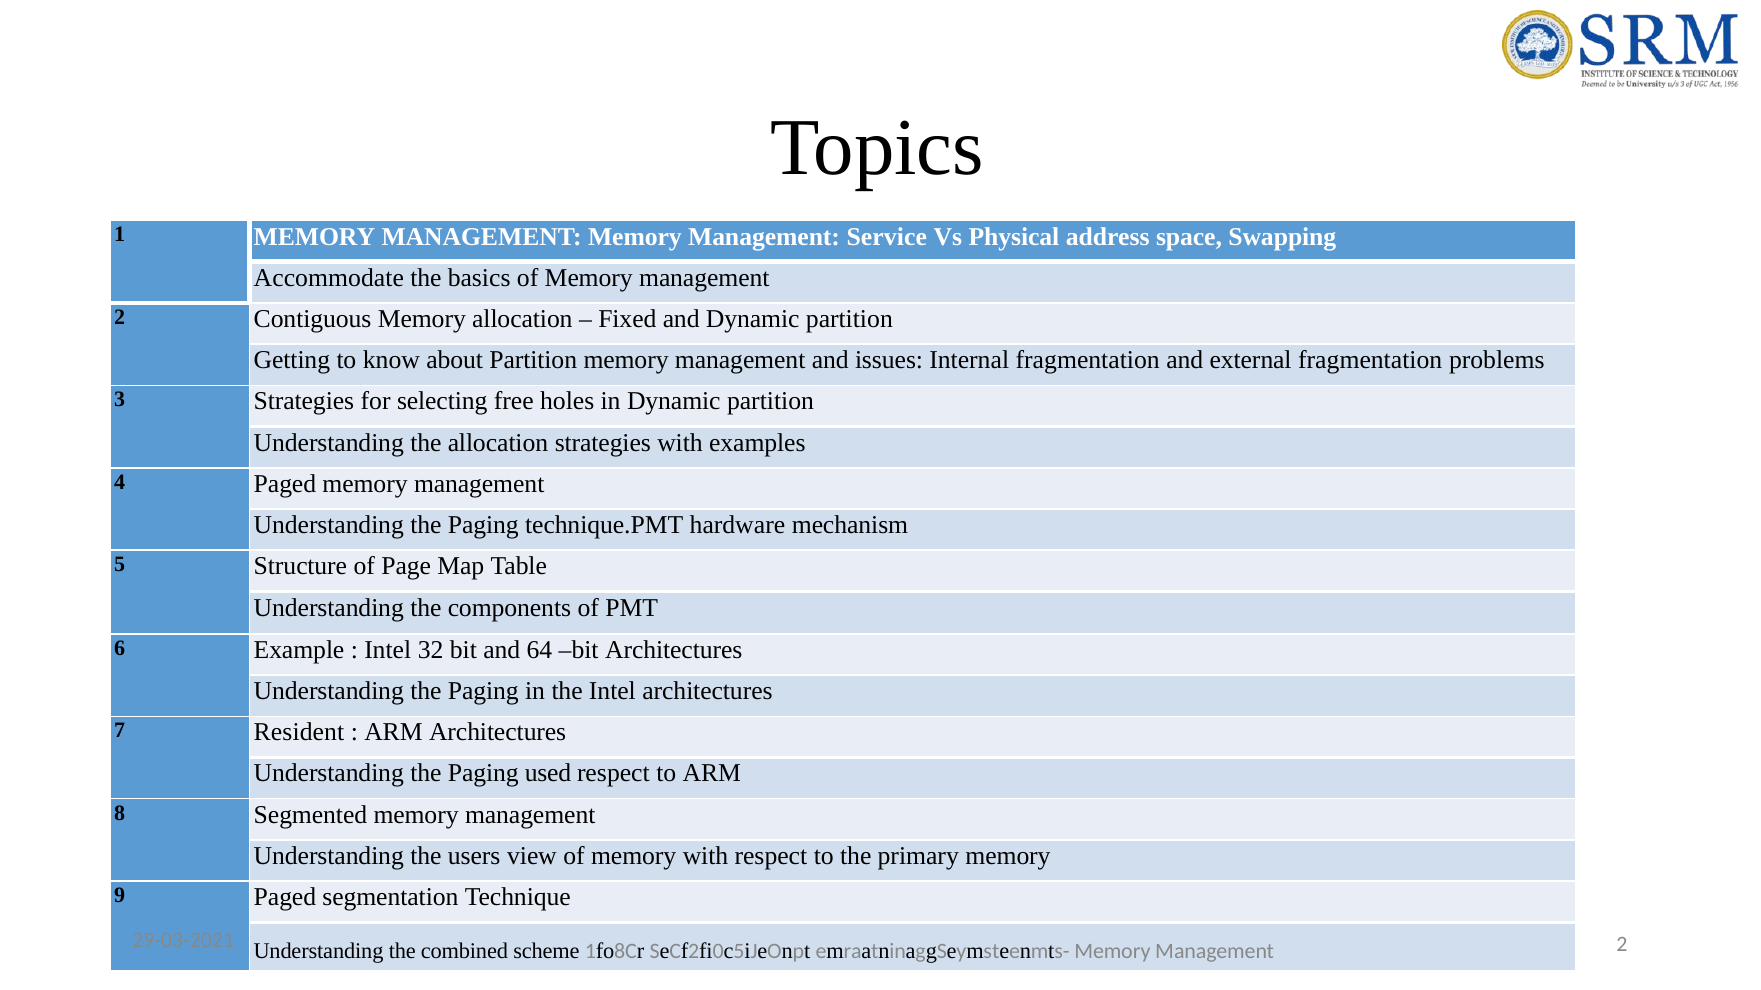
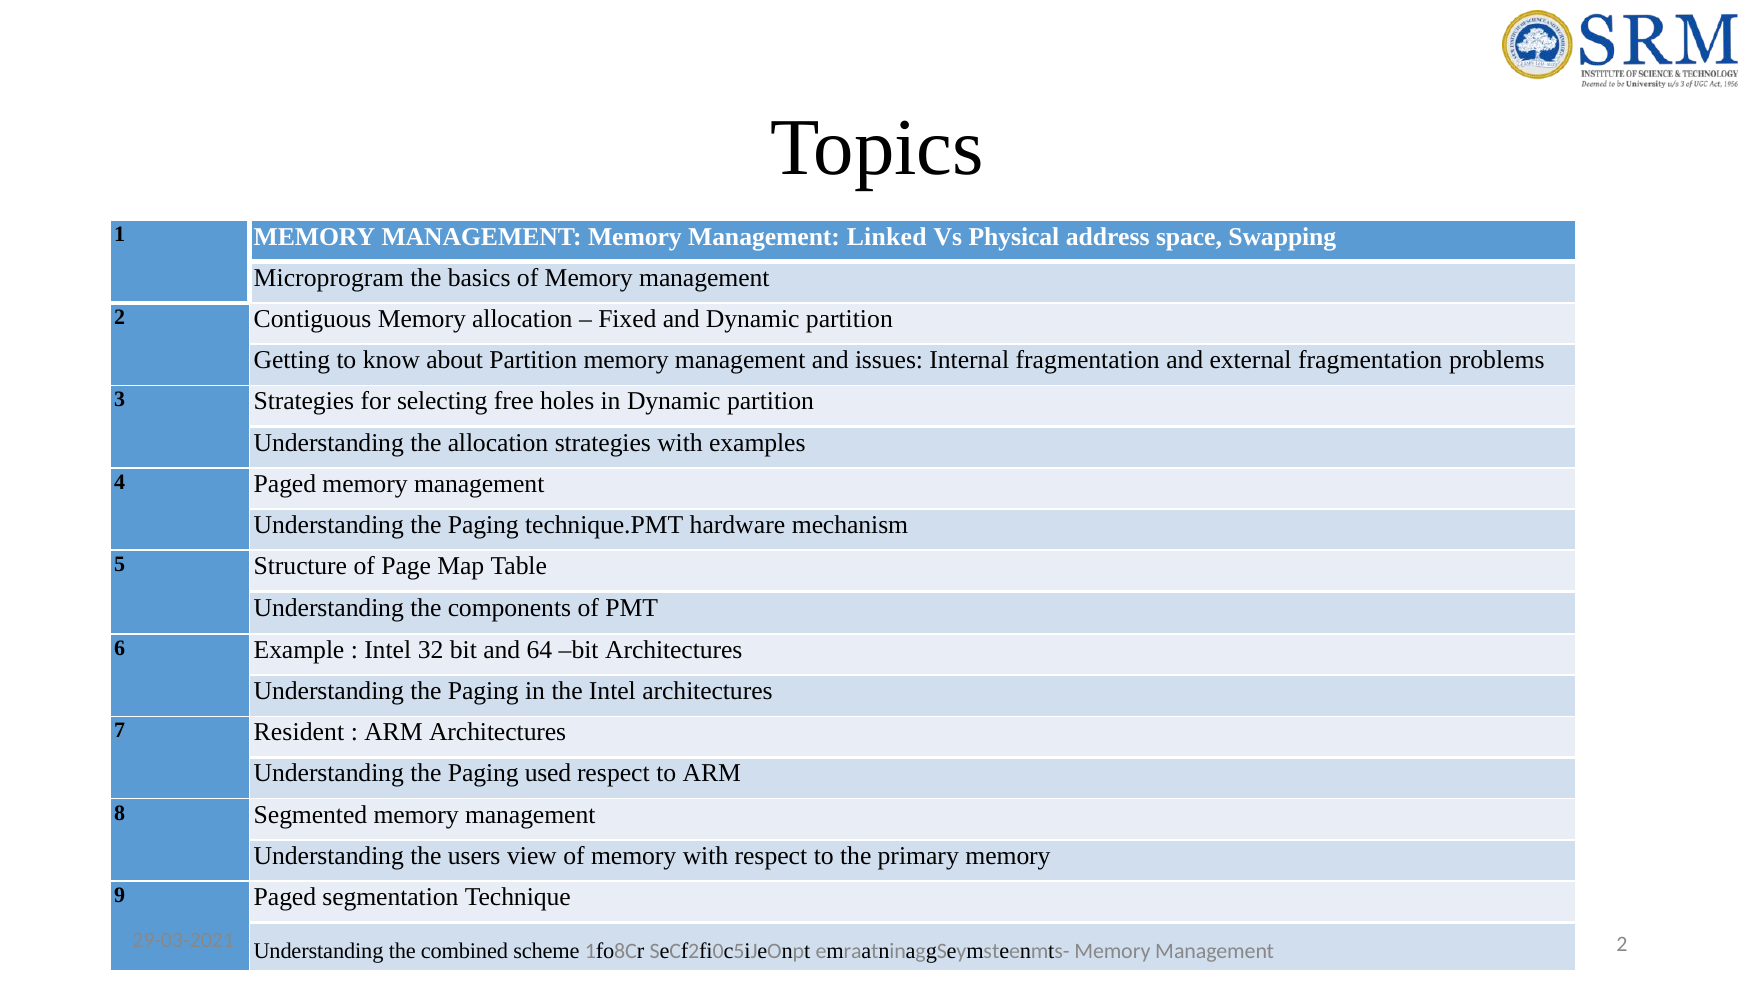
Service: Service -> Linked
Accommodate: Accommodate -> Microprogram
